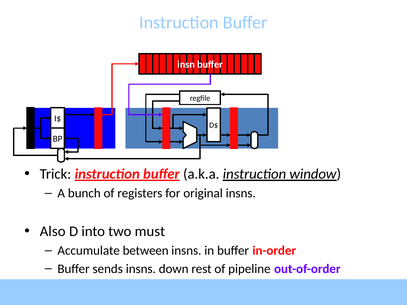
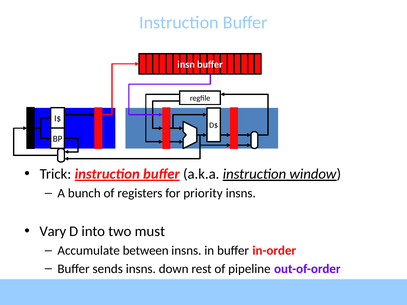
original: original -> priority
Also: Also -> Vary
